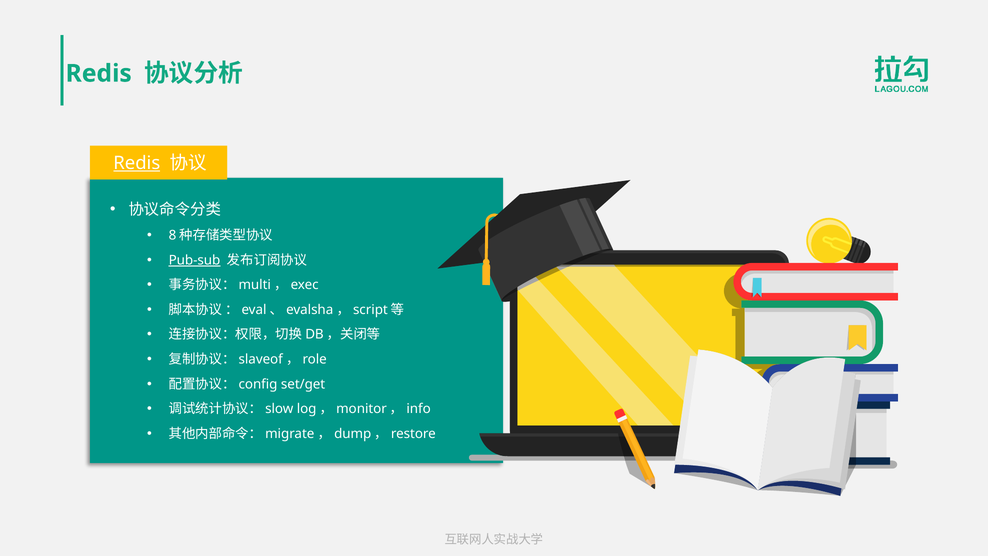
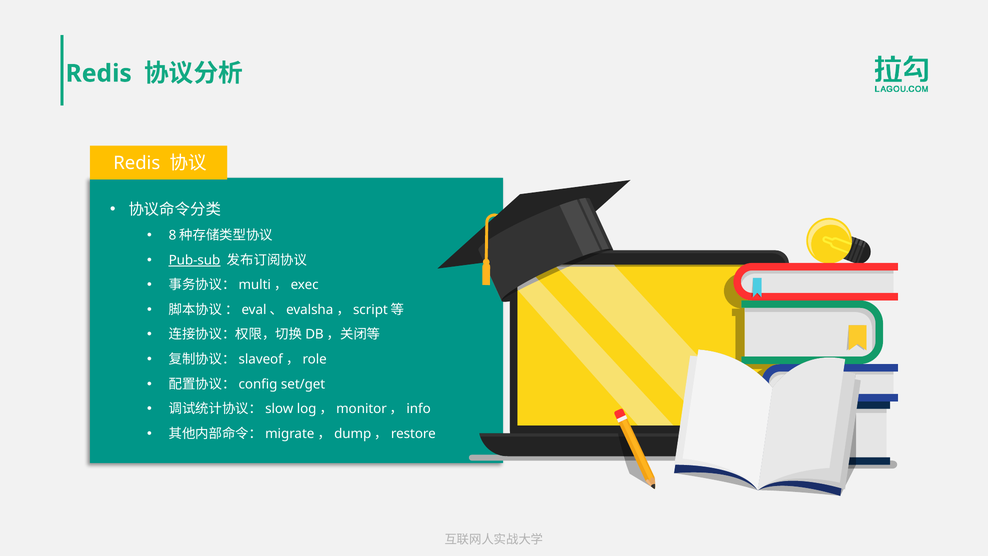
Redis at (137, 163) underline: present -> none
